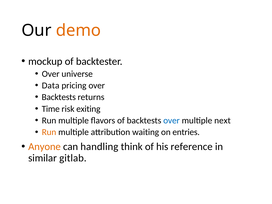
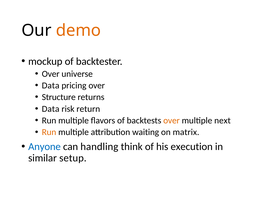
Backtests at (59, 97): Backtests -> Structure
Time at (51, 109): Time -> Data
exiting: exiting -> return
over at (172, 121) colour: blue -> orange
entries: entries -> matrix
Anyone colour: orange -> blue
reference: reference -> execution
gitlab: gitlab -> setup
